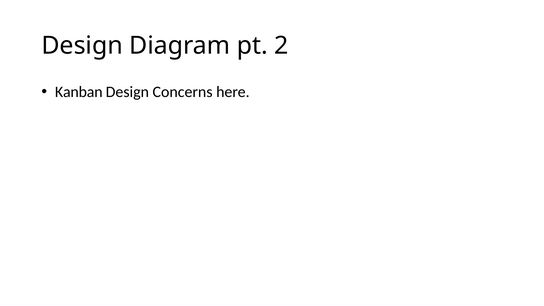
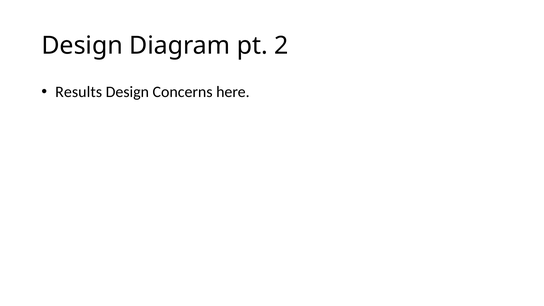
Kanban: Kanban -> Results
